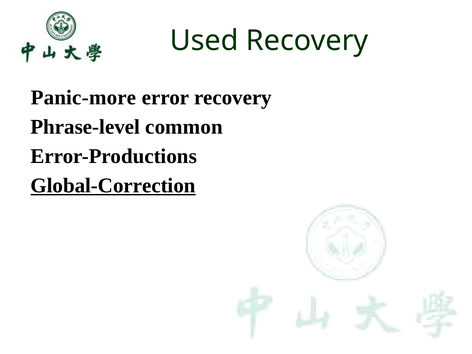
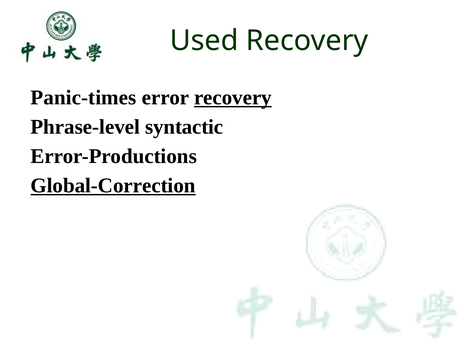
Panic-more: Panic-more -> Panic-times
recovery at (233, 98) underline: none -> present
common: common -> syntactic
